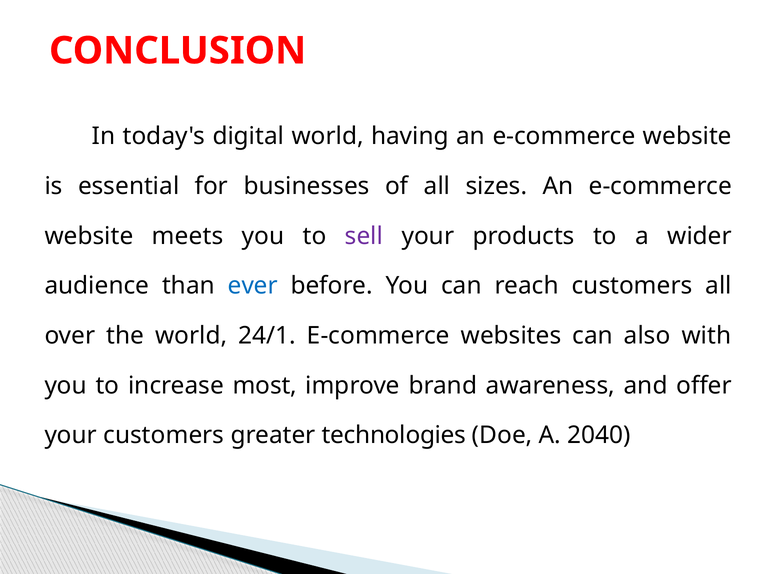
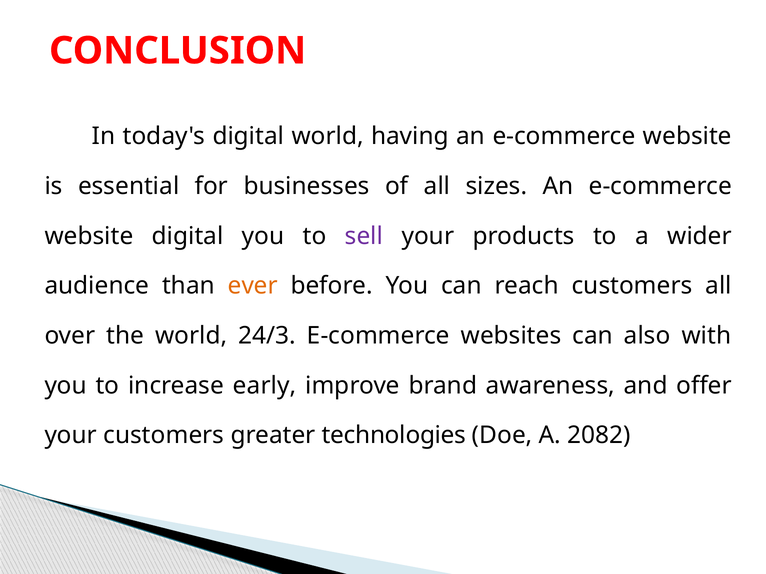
website meets: meets -> digital
ever colour: blue -> orange
24/1: 24/1 -> 24/3
most: most -> early
2040: 2040 -> 2082
